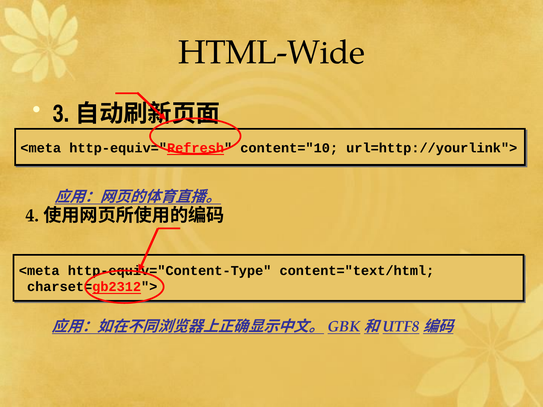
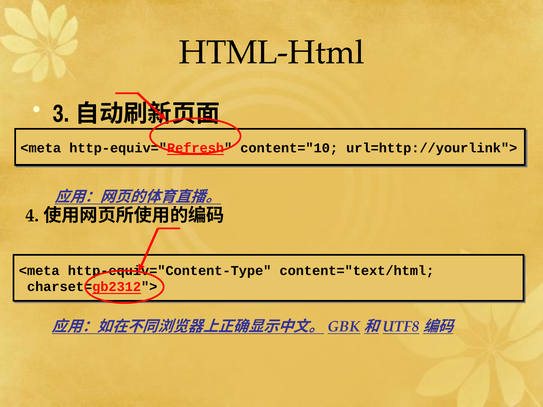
HTML-Wide: HTML-Wide -> HTML-Html
